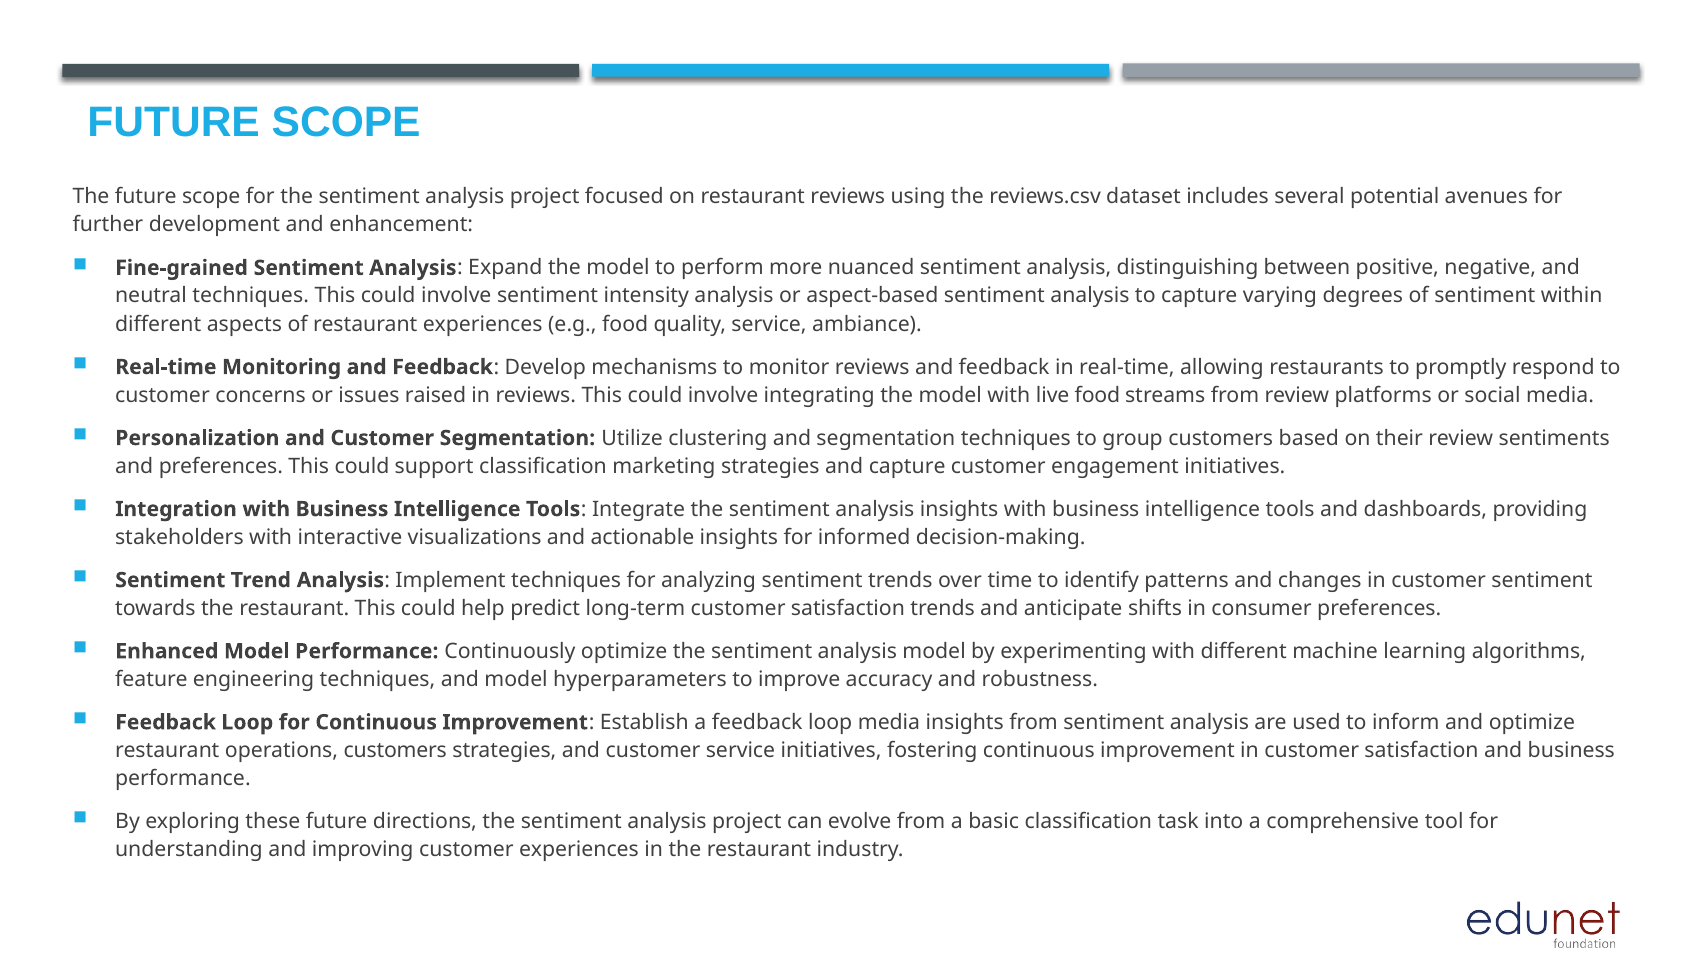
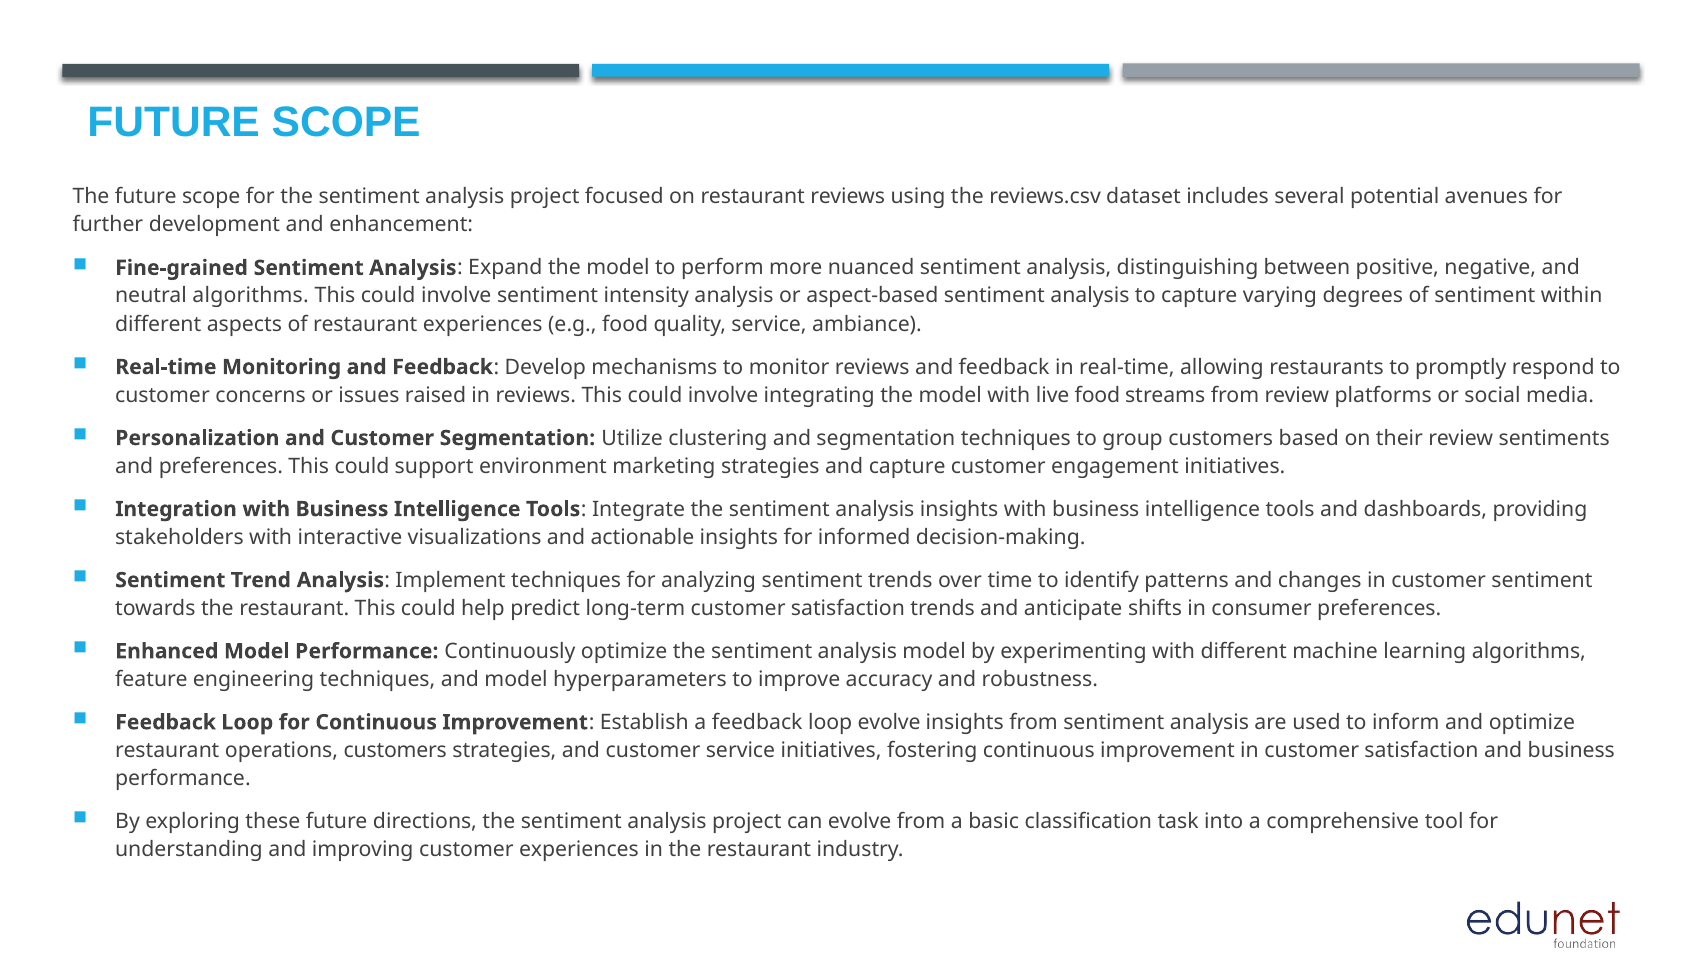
neutral techniques: techniques -> algorithms
support classification: classification -> environment
loop media: media -> evolve
